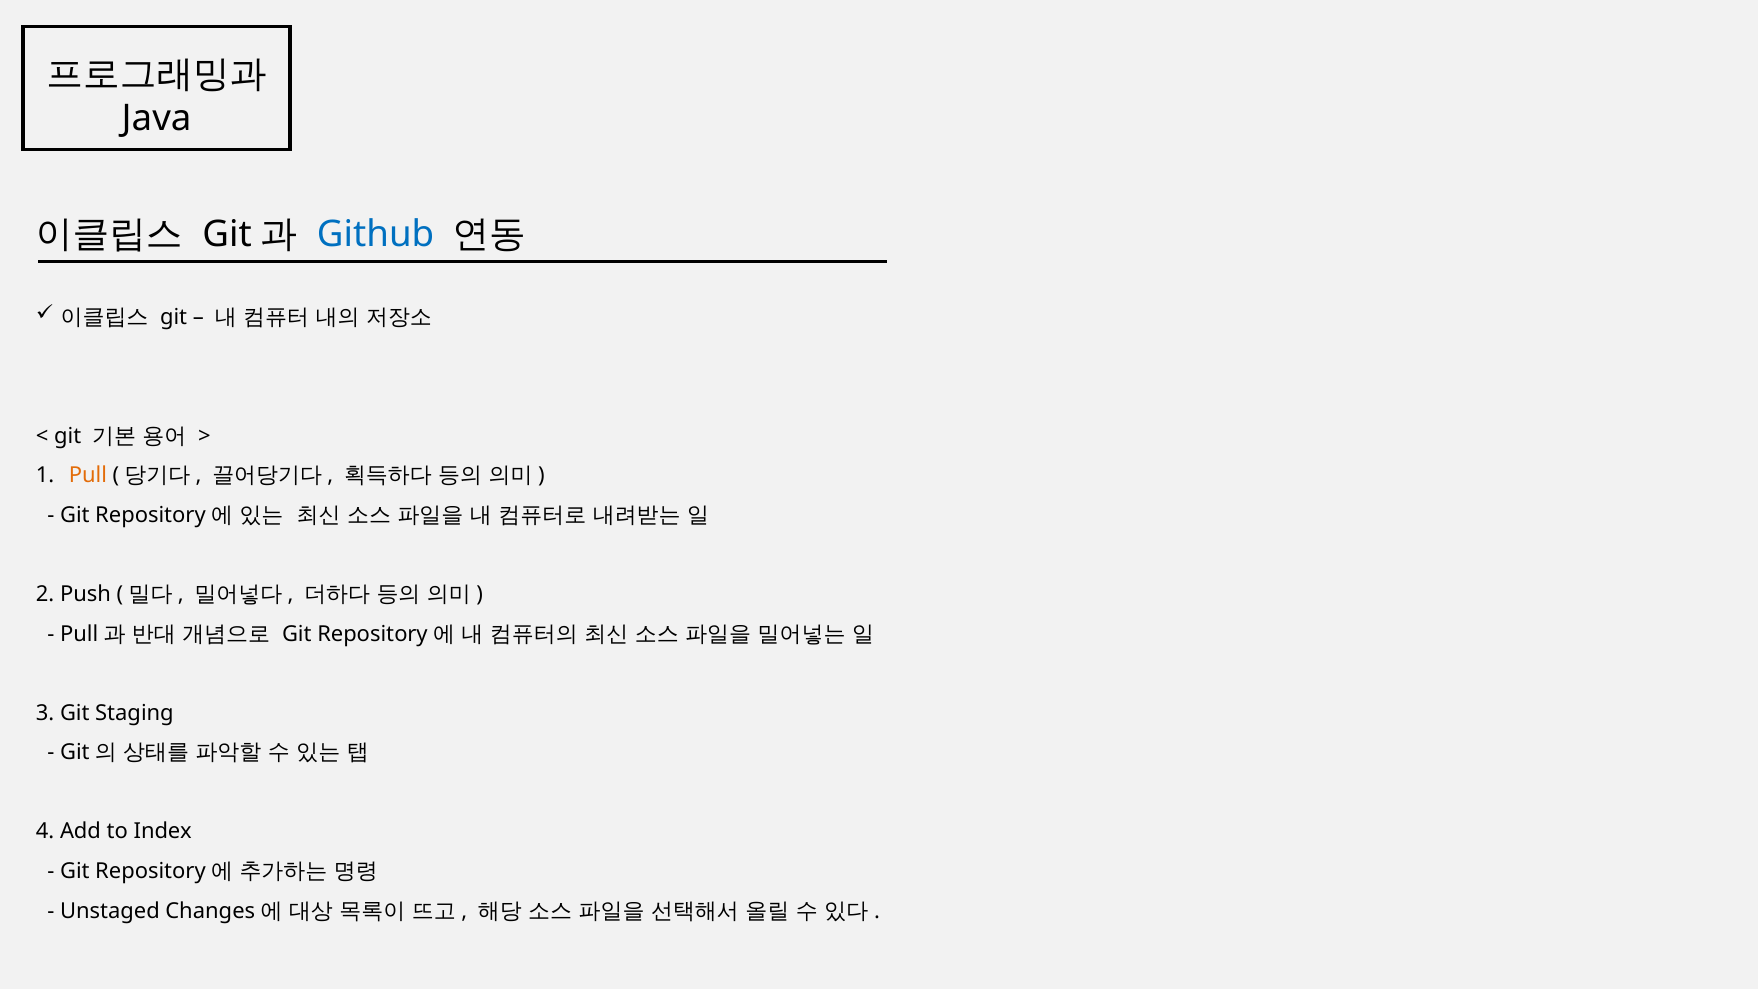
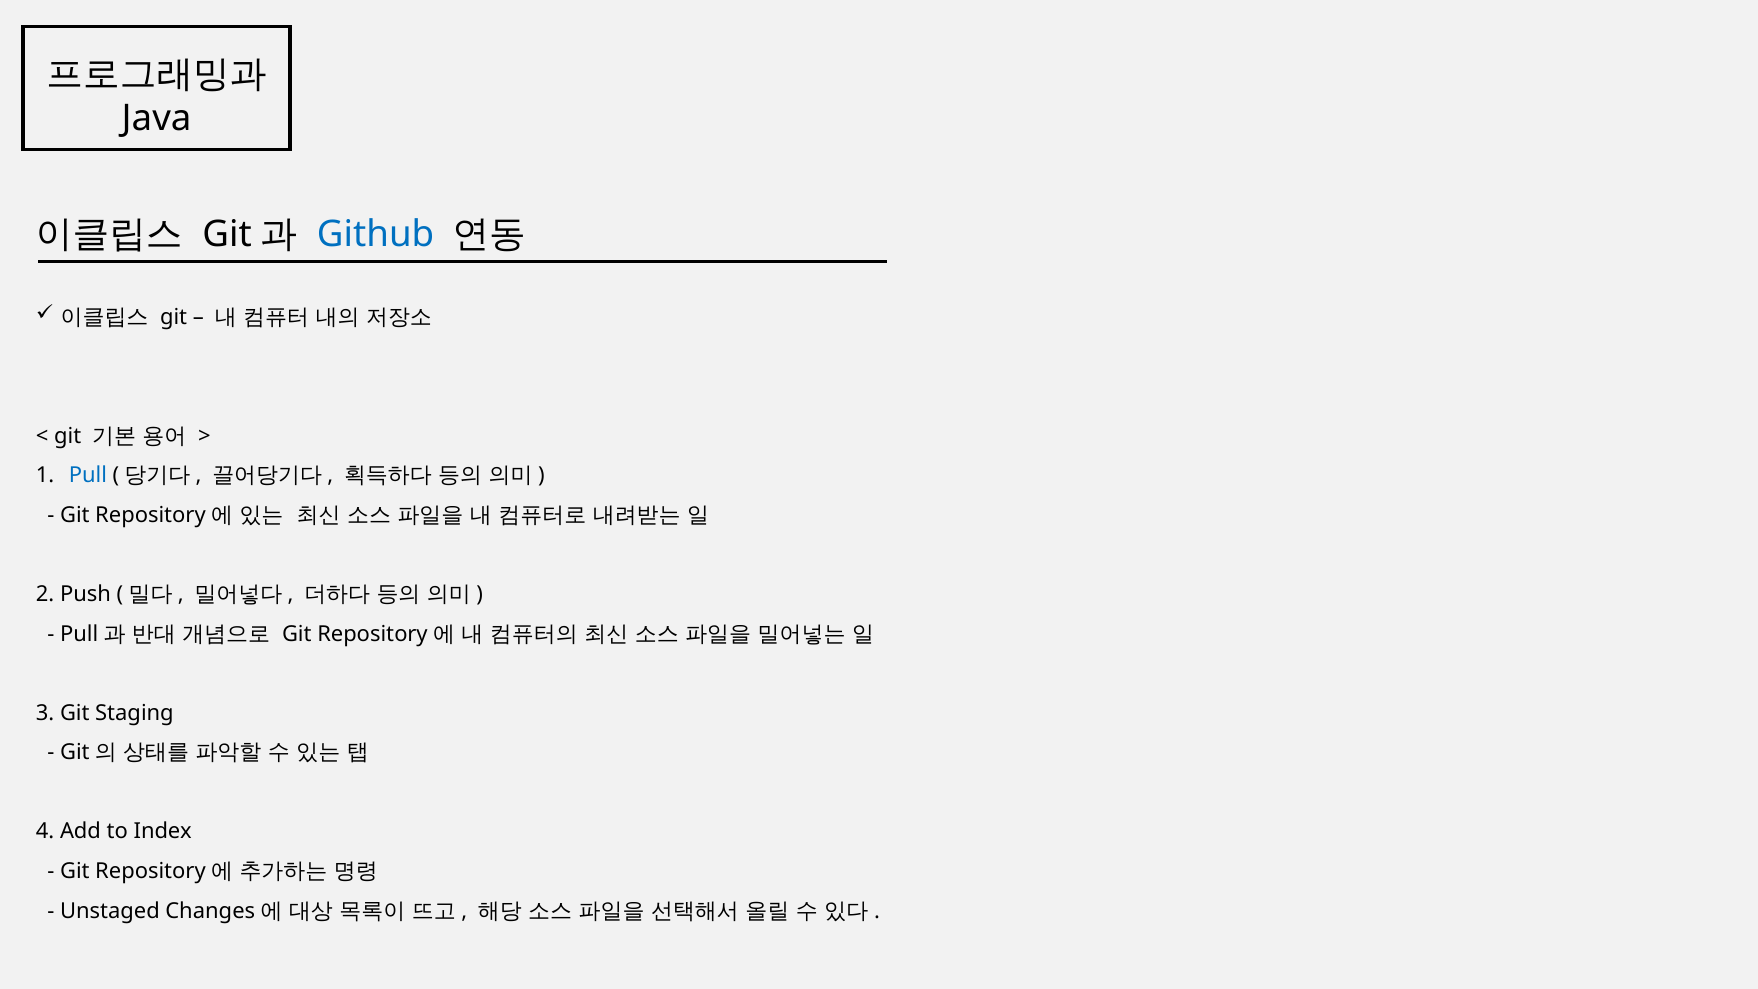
Pull colour: orange -> blue
